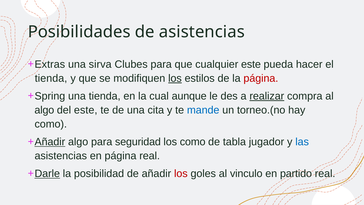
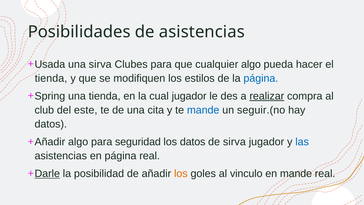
Extras: Extras -> Usada
cualquier este: este -> algo
los at (175, 78) underline: present -> none
página at (261, 78) colour: red -> blue
cual aunque: aunque -> jugador
algo at (44, 110): algo -> club
torneo.(no: torneo.(no -> seguir.(no
como at (51, 124): como -> datos
Añadir at (50, 142) underline: present -> none
los como: como -> datos
de tabla: tabla -> sirva
los at (181, 173) colour: red -> orange
en partido: partido -> mande
